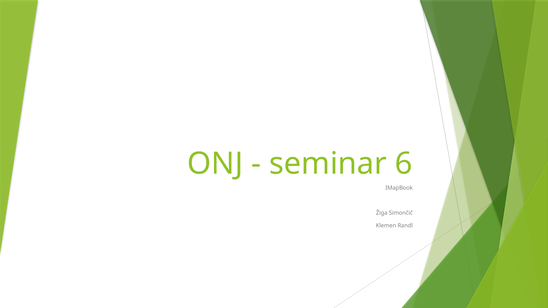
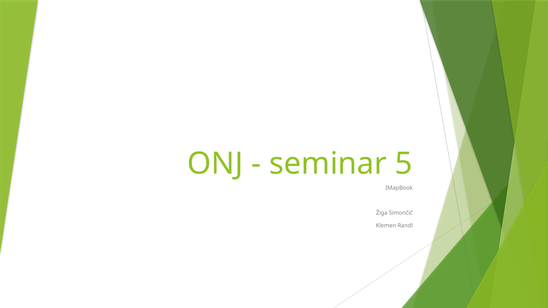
6: 6 -> 5
